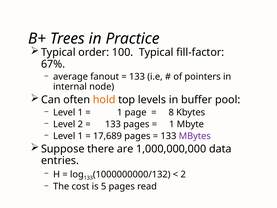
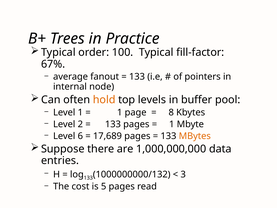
1 at (80, 136): 1 -> 6
MBytes colour: purple -> orange
2 at (183, 174): 2 -> 3
